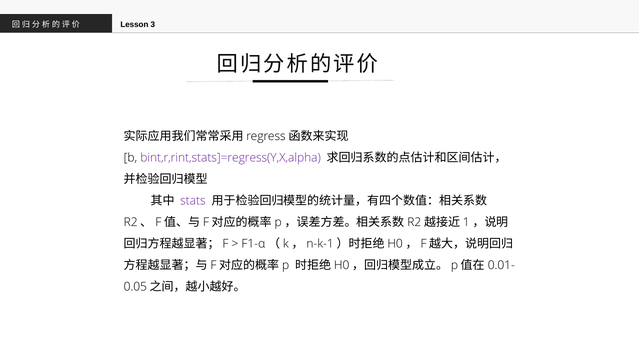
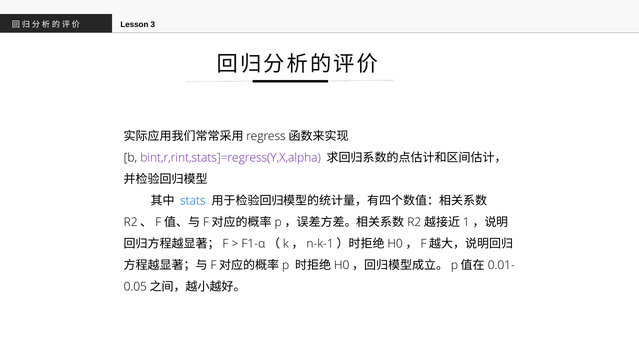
stats colour: purple -> blue
